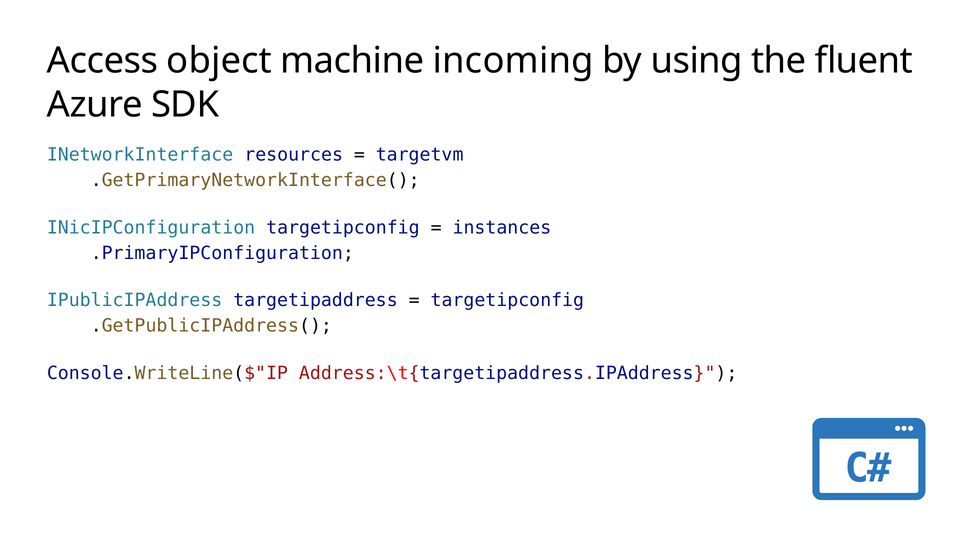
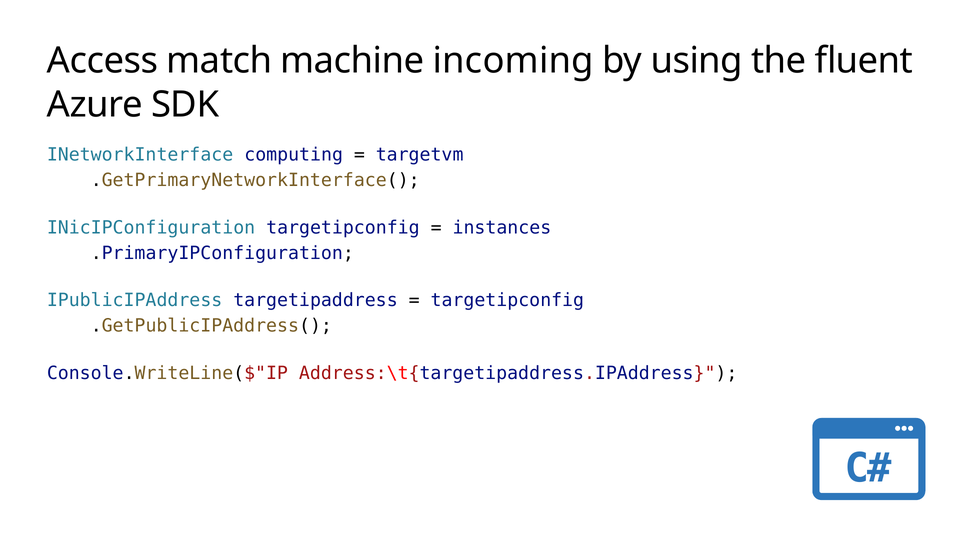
object: object -> match
resources: resources -> computing
